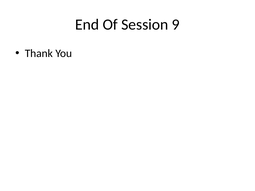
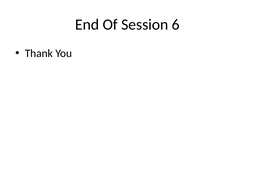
9: 9 -> 6
